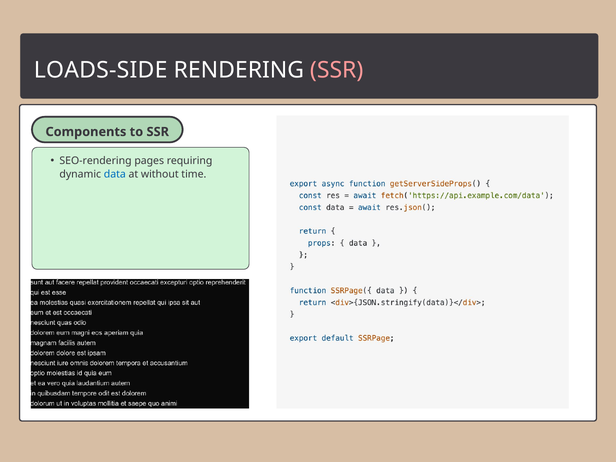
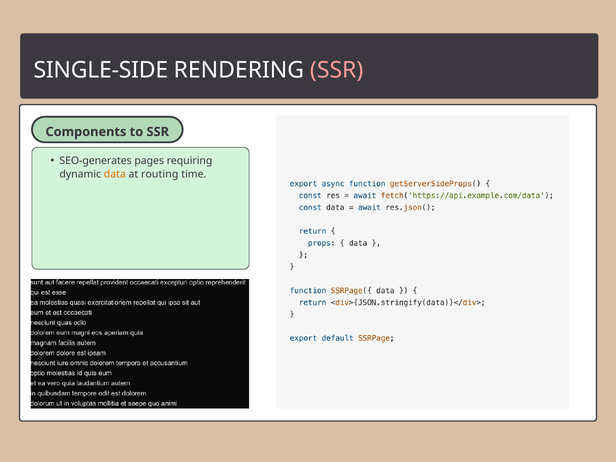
LOADS-SIDE: LOADS-SIDE -> SINGLE-SIDE
SEO-rendering: SEO-rendering -> SEO-generates
data colour: blue -> orange
without: without -> routing
